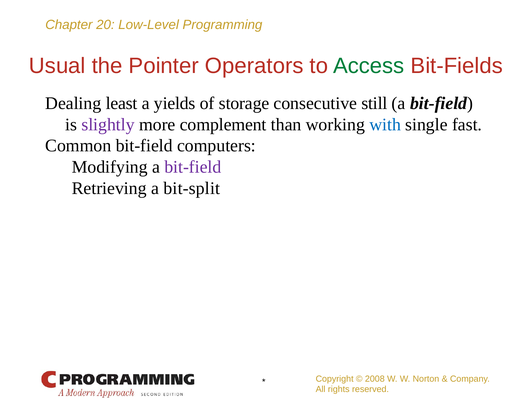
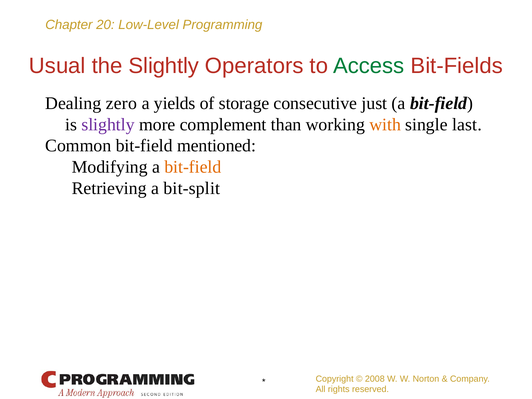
the Pointer: Pointer -> Slightly
least: least -> zero
still: still -> just
with colour: blue -> orange
fast: fast -> last
computers: computers -> mentioned
bit-field at (193, 167) colour: purple -> orange
